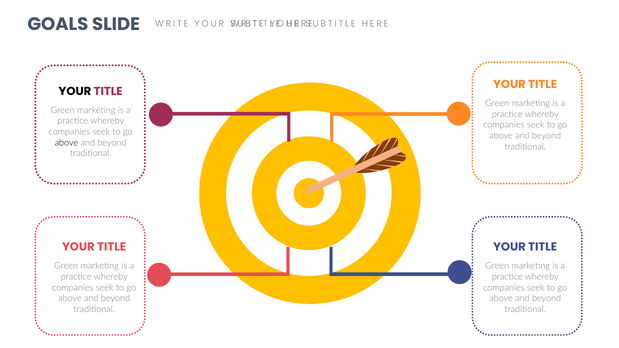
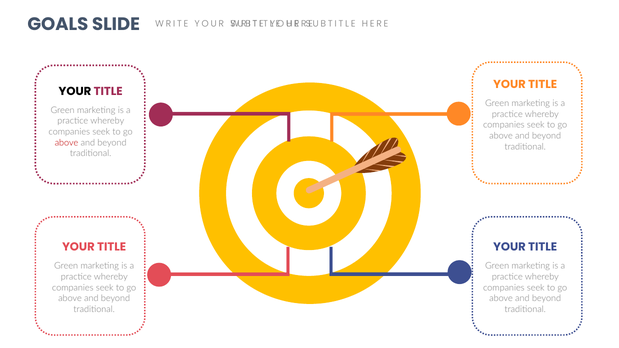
above at (67, 143) colour: black -> red
